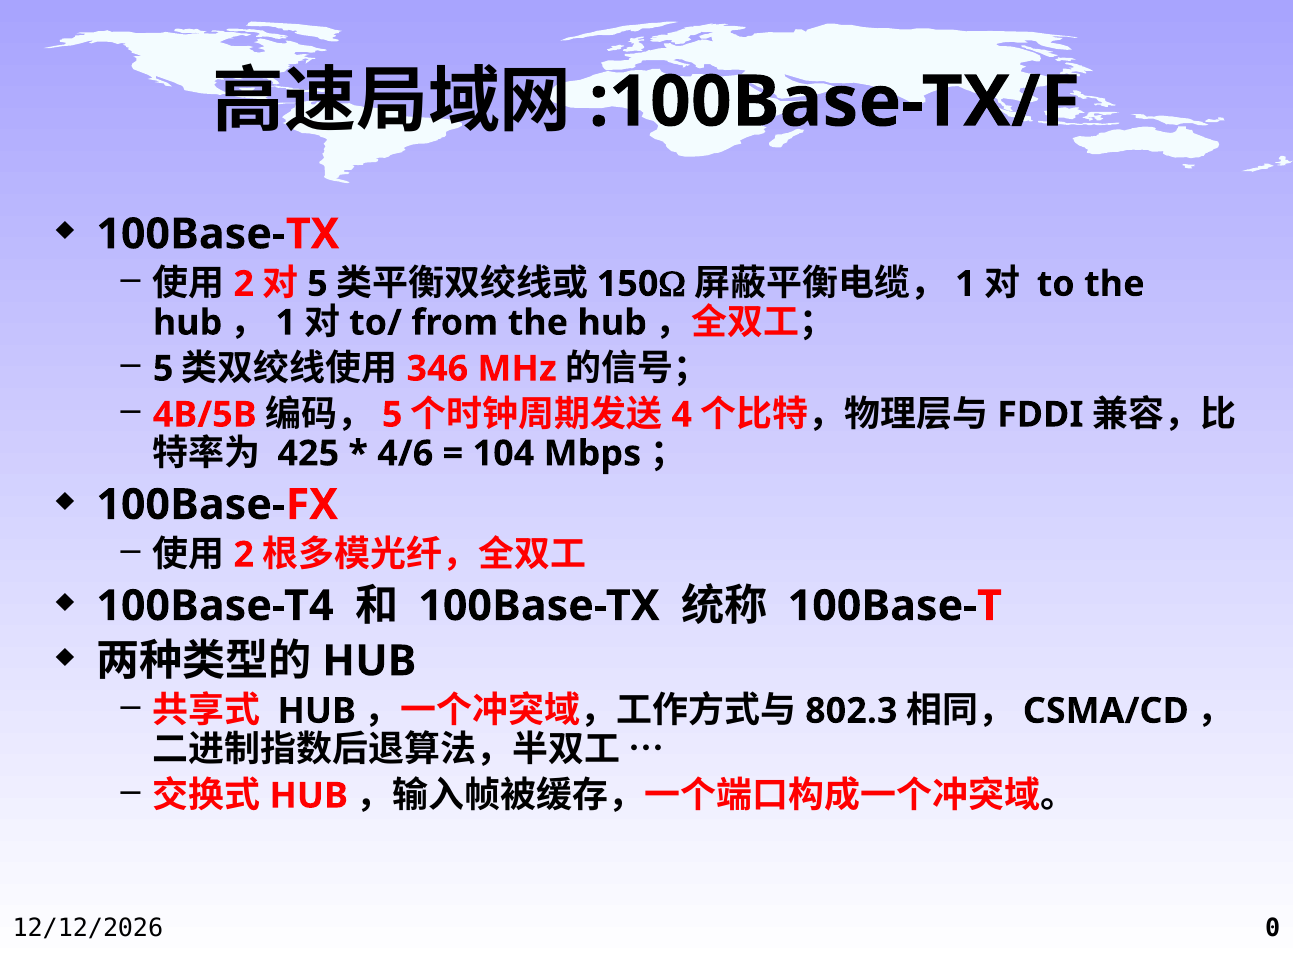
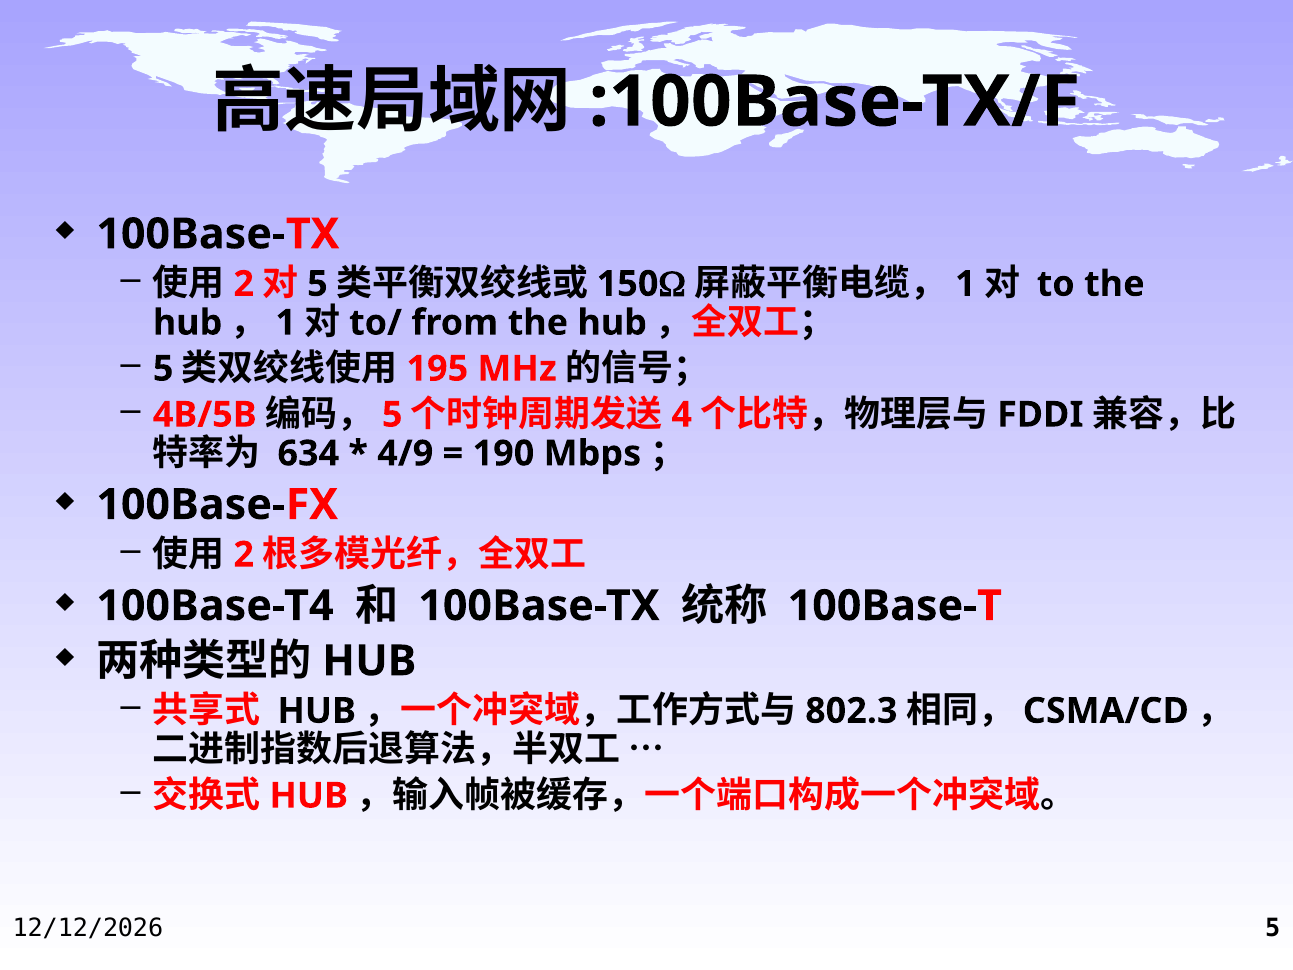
346: 346 -> 195
425: 425 -> 634
4/6: 4/6 -> 4/9
104: 104 -> 190
0 at (1273, 928): 0 -> 5
